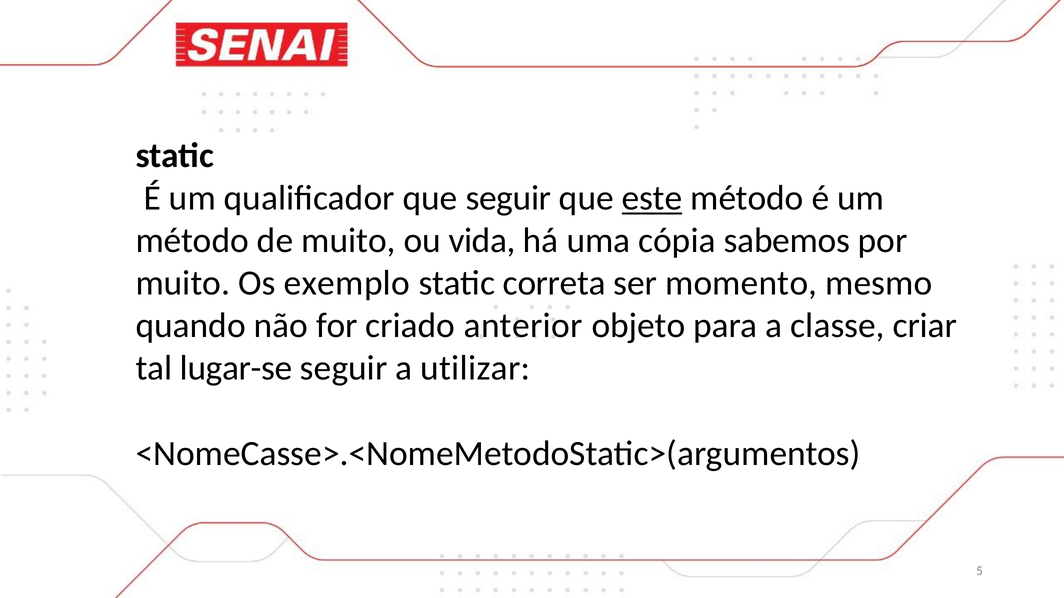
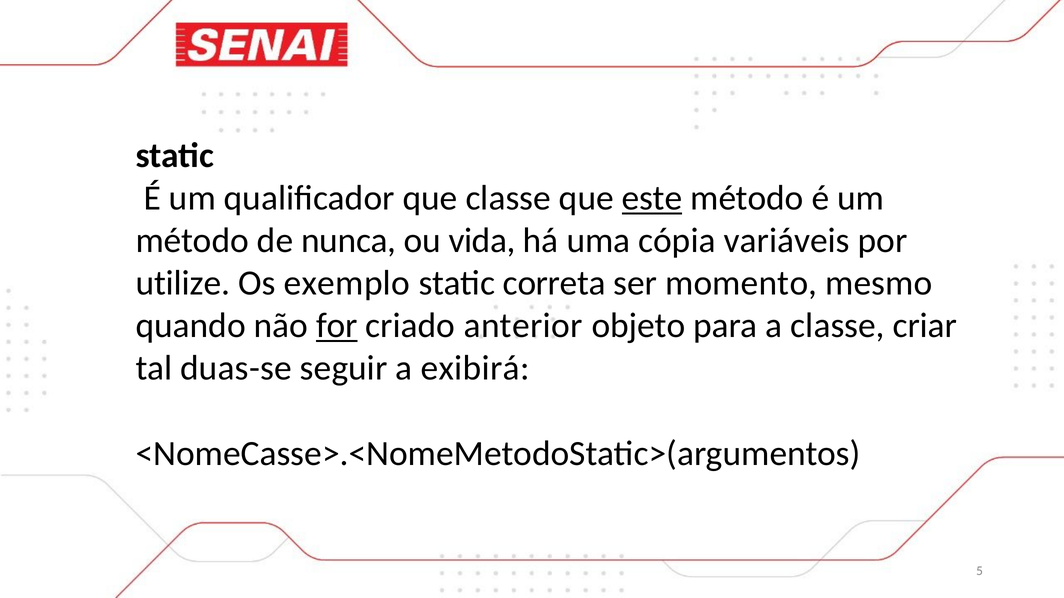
que seguir: seguir -> classe
de muito: muito -> nunca
sabemos: sabemos -> variáveis
muito at (183, 283): muito -> utilize
for underline: none -> present
lugar-se: lugar-se -> duas-se
utilizar: utilizar -> exibirá
